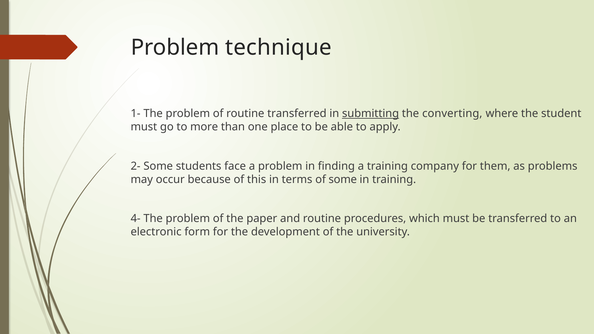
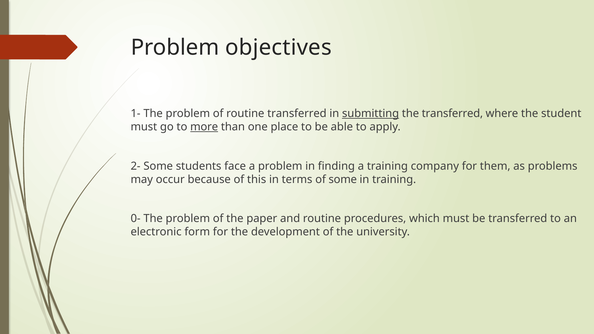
technique: technique -> objectives
the converting: converting -> transferred
more underline: none -> present
4-: 4- -> 0-
